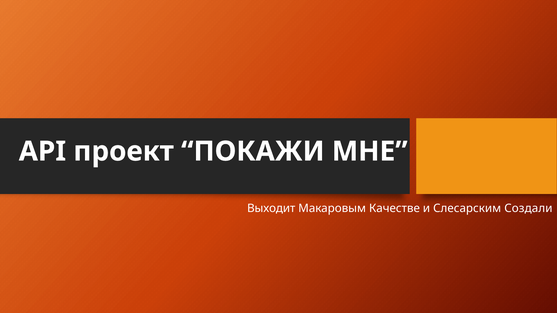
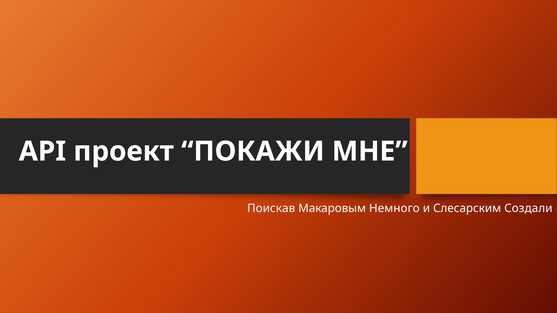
Выходит: Выходит -> Поискав
Качестве: Качестве -> Немного
